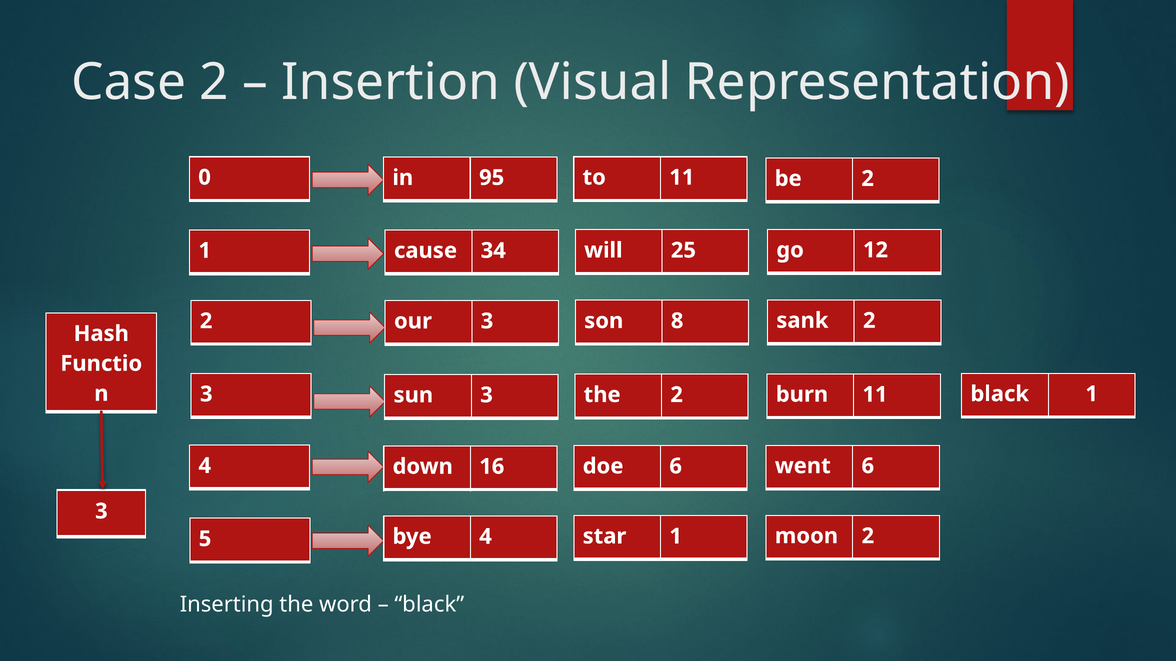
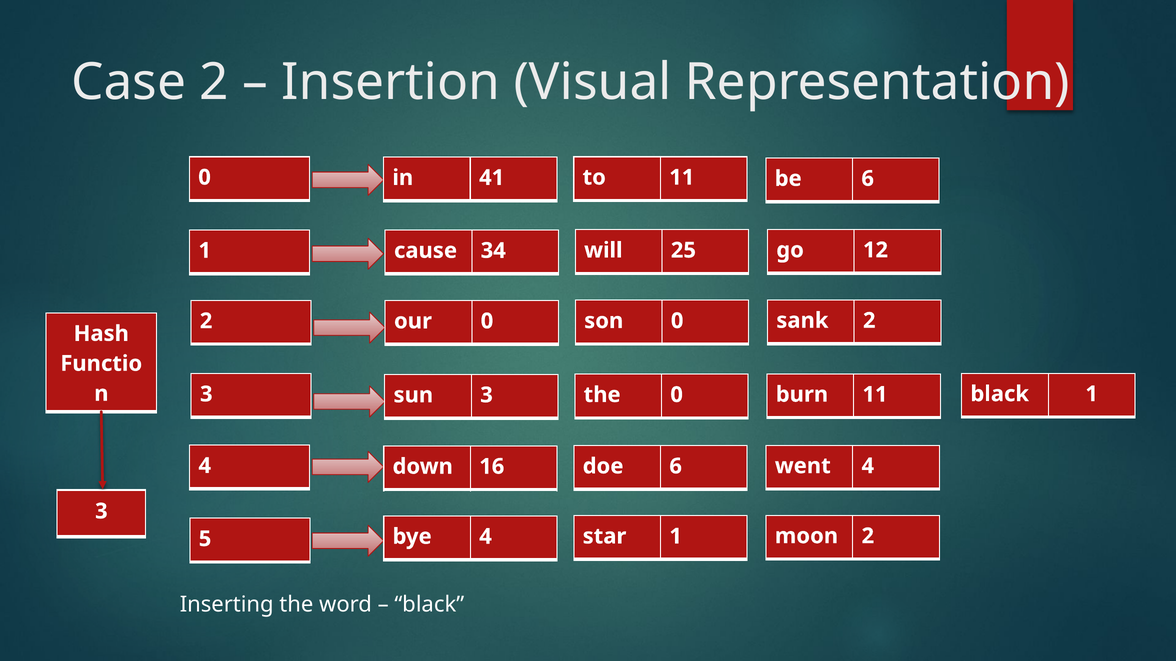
95: 95 -> 41
be 2: 2 -> 6
son 8: 8 -> 0
our 3: 3 -> 0
the 2: 2 -> 0
went 6: 6 -> 4
